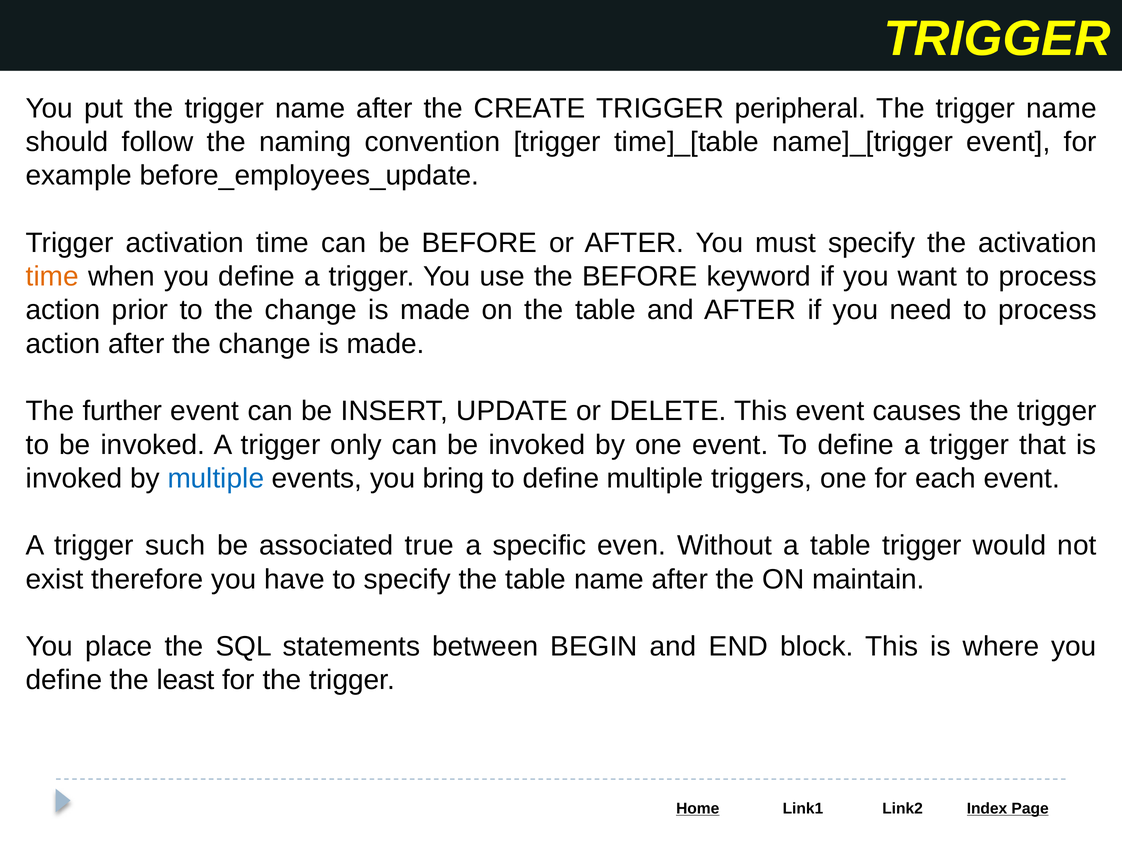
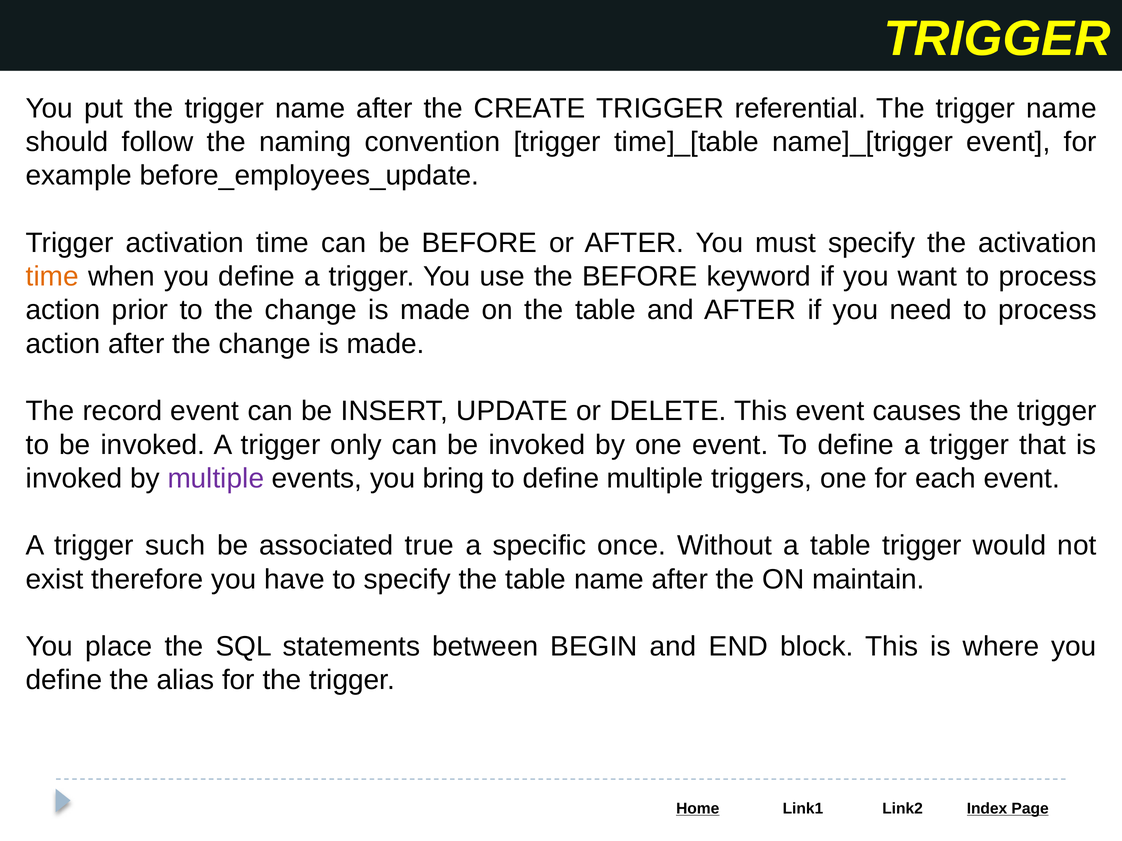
peripheral: peripheral -> referential
further: further -> record
multiple at (216, 479) colour: blue -> purple
even: even -> once
least: least -> alias
